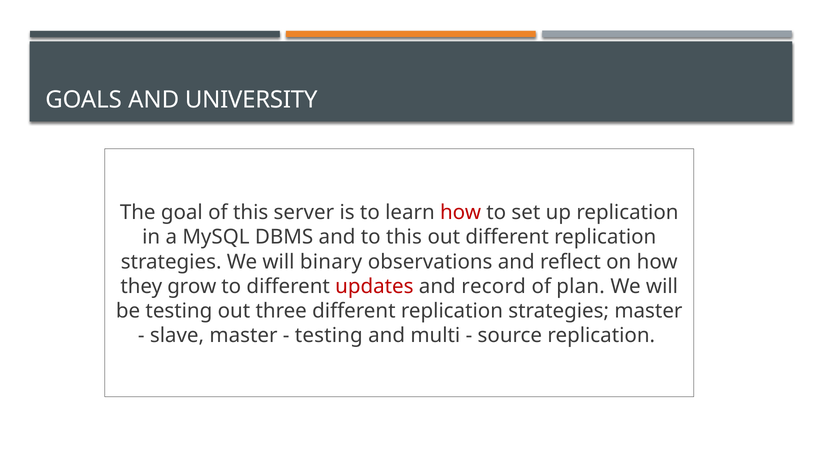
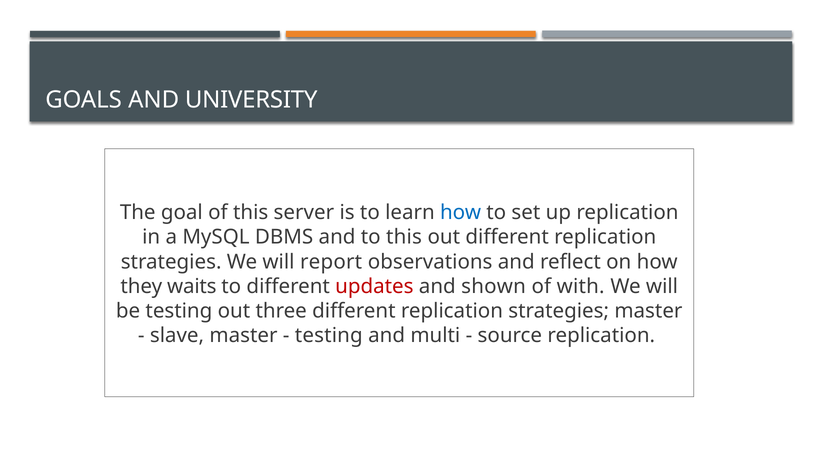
how at (461, 213) colour: red -> blue
binary: binary -> report
grow: grow -> waits
record: record -> shown
plan: plan -> with
